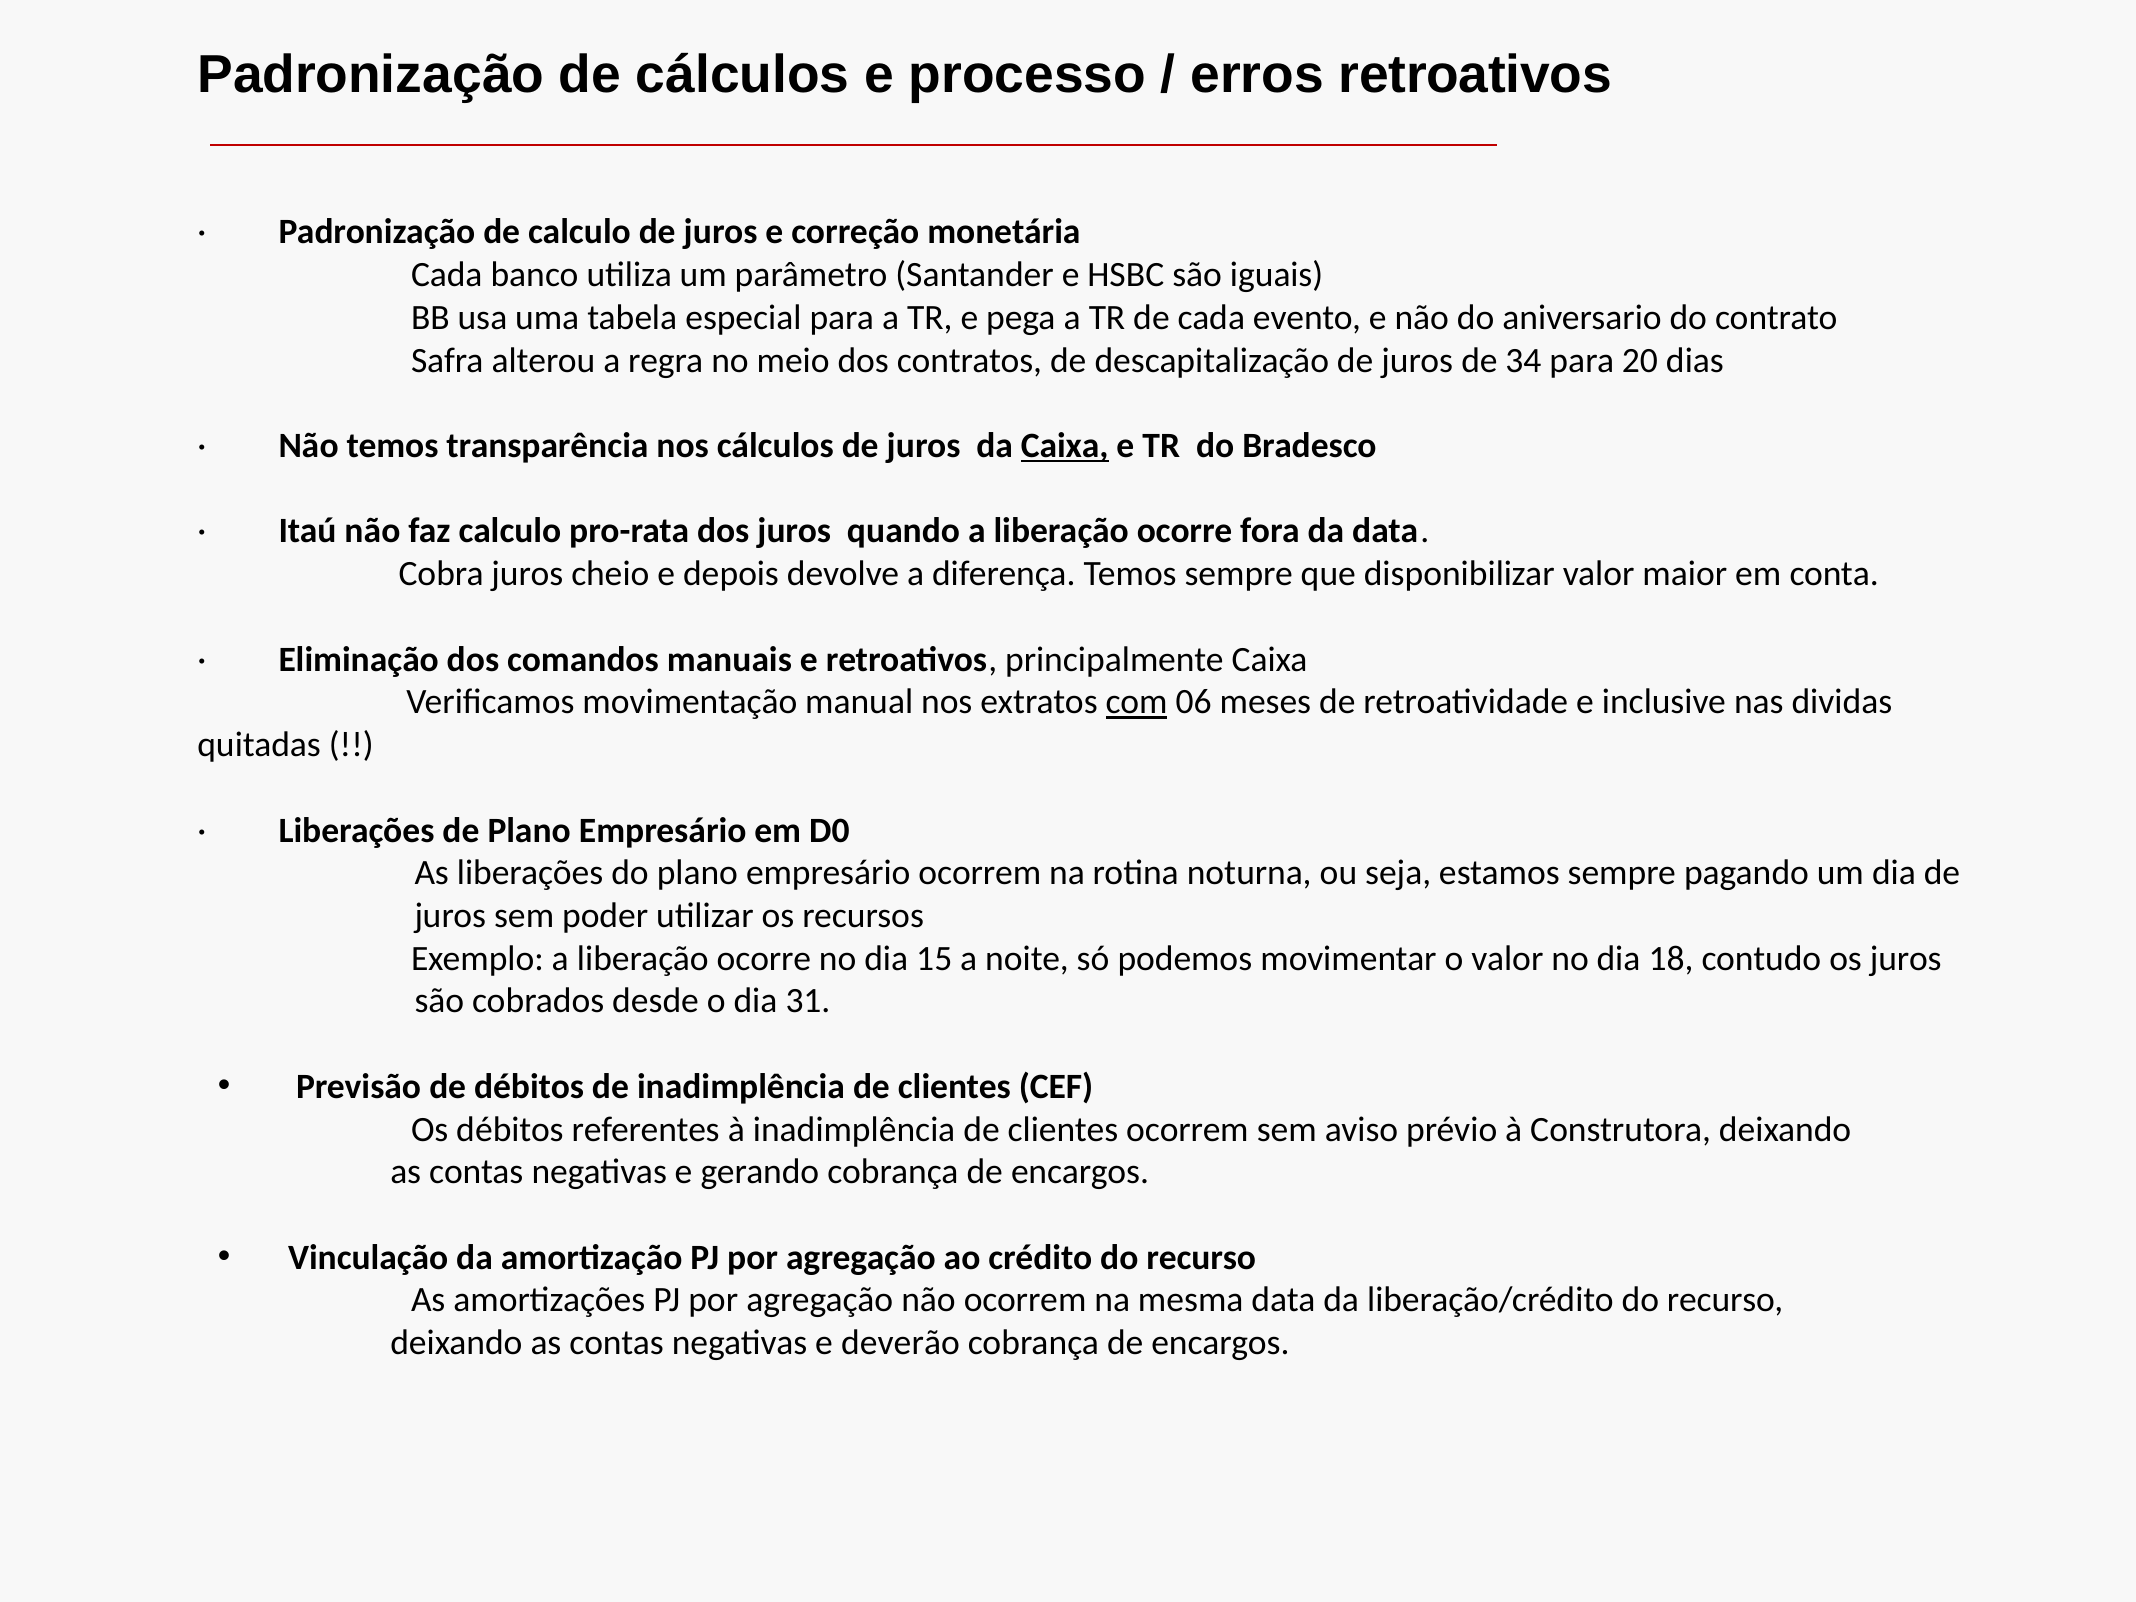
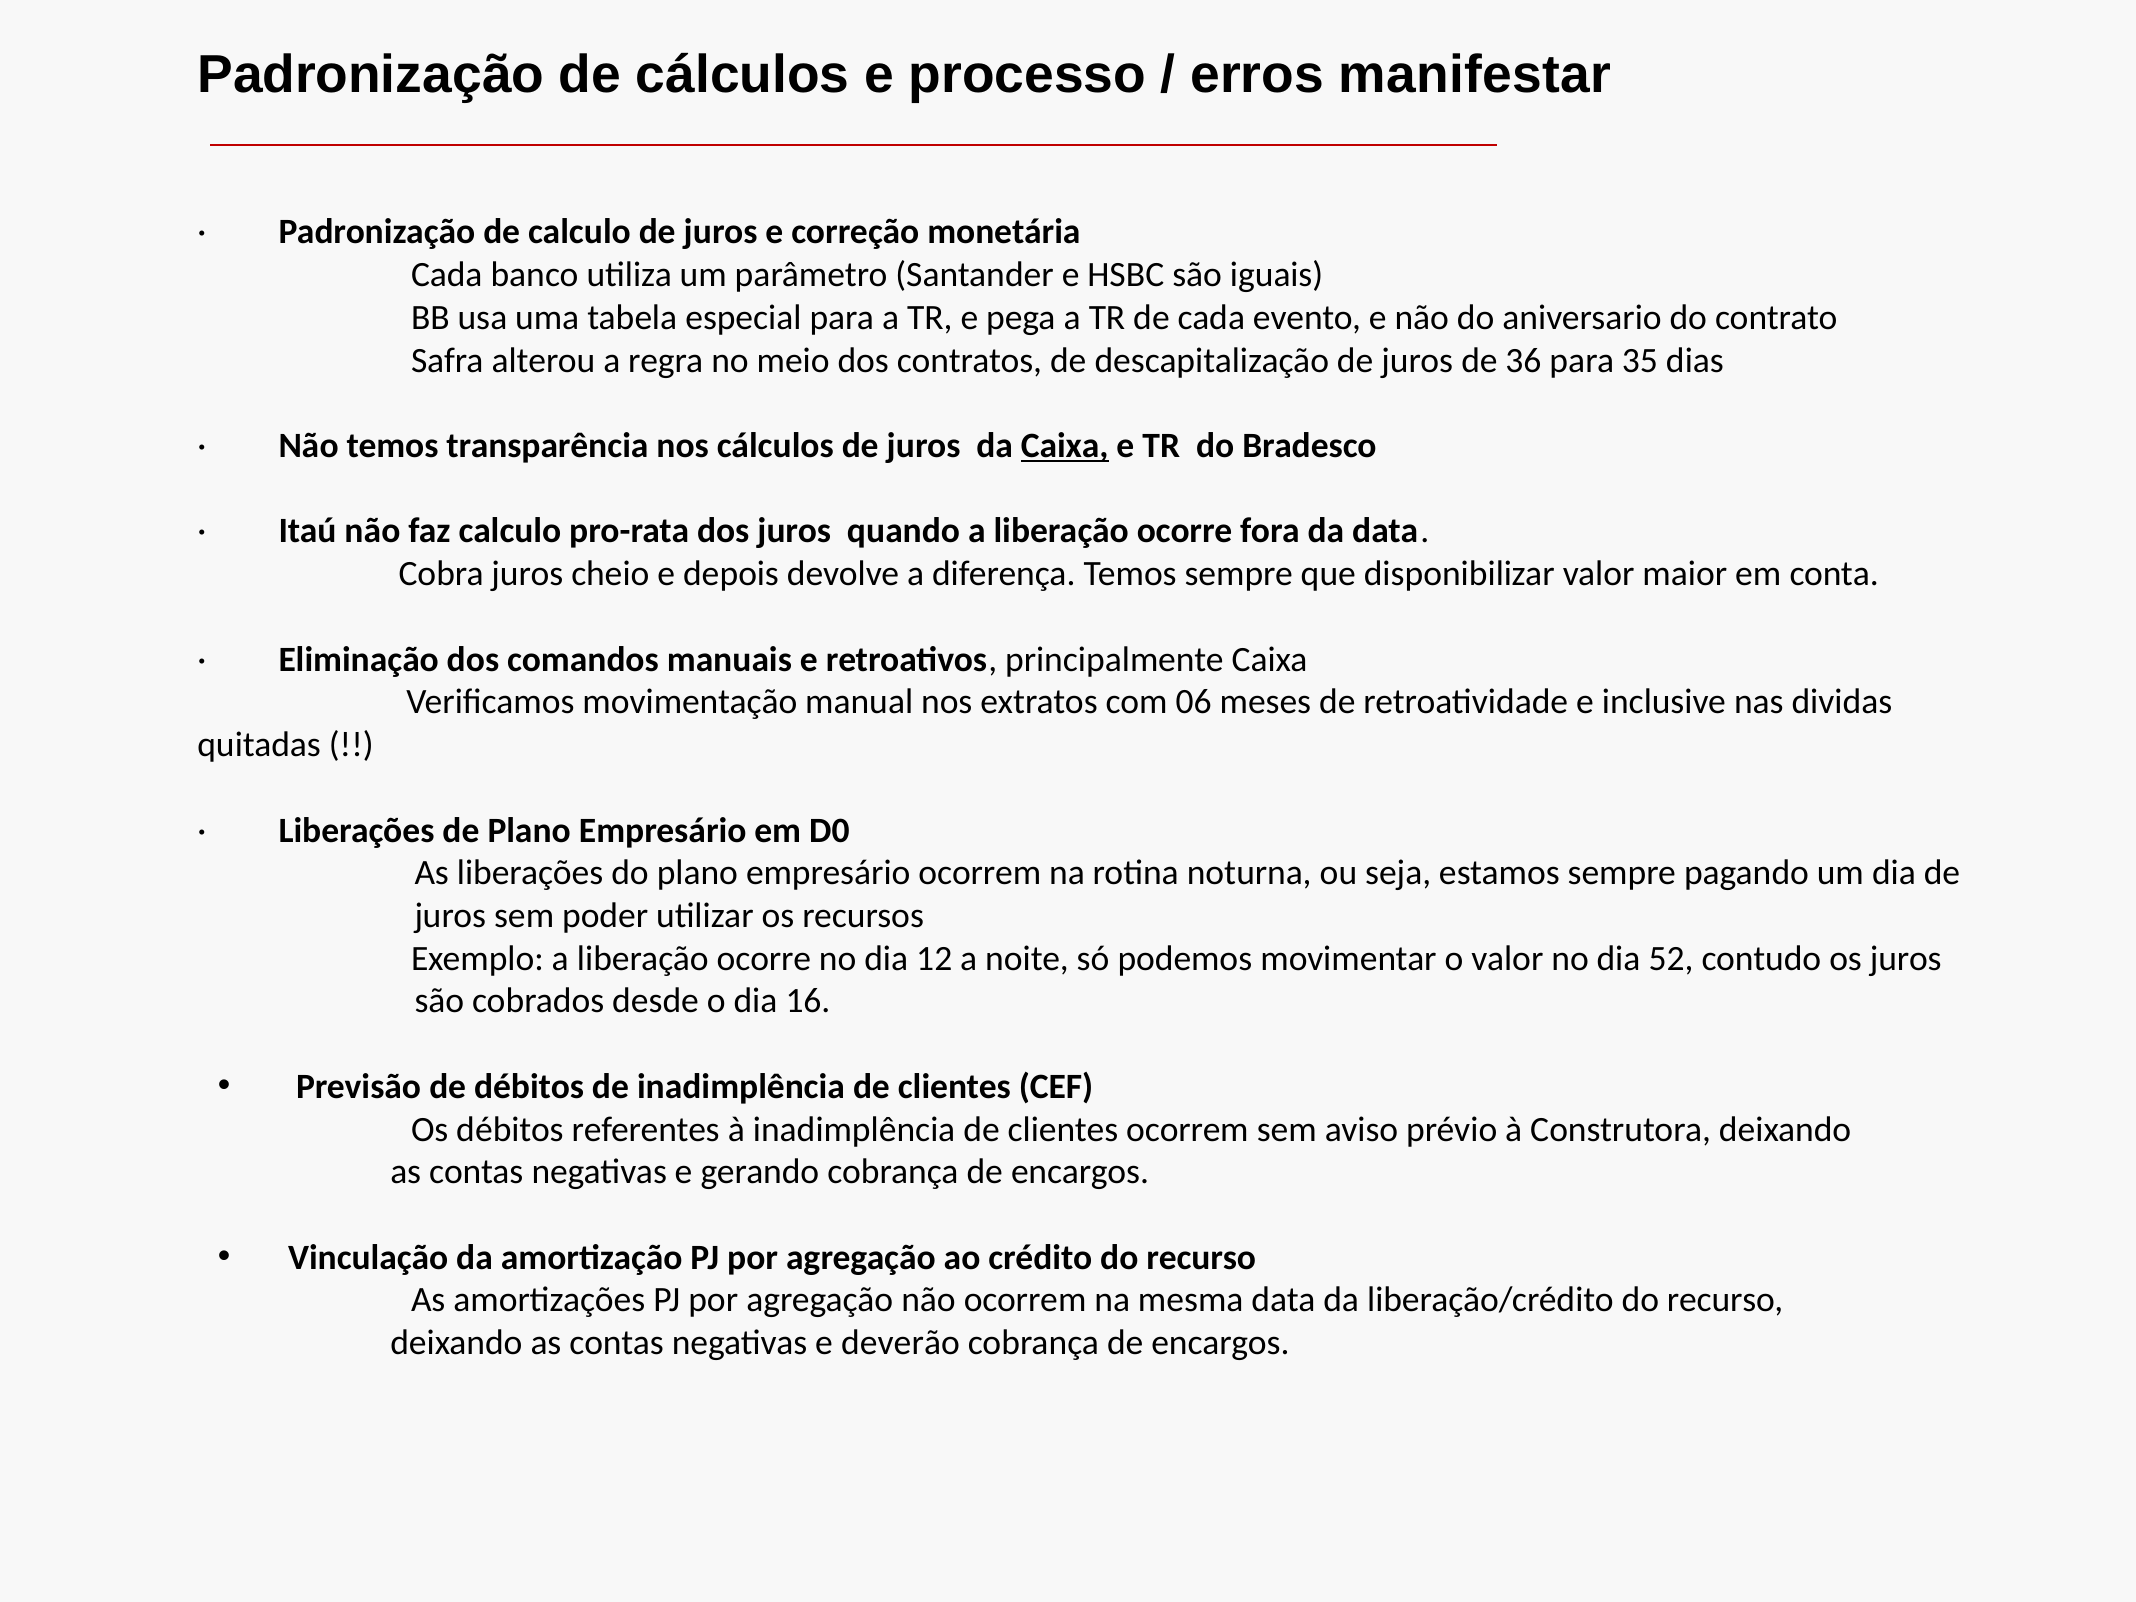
erros retroativos: retroativos -> manifestar
34: 34 -> 36
20: 20 -> 35
com underline: present -> none
15: 15 -> 12
18: 18 -> 52
31: 31 -> 16
